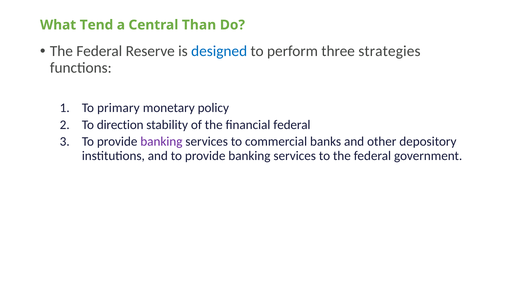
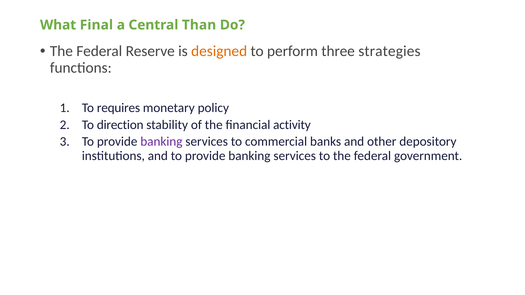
Tend: Tend -> Final
designed colour: blue -> orange
primary: primary -> requires
financial federal: federal -> activity
